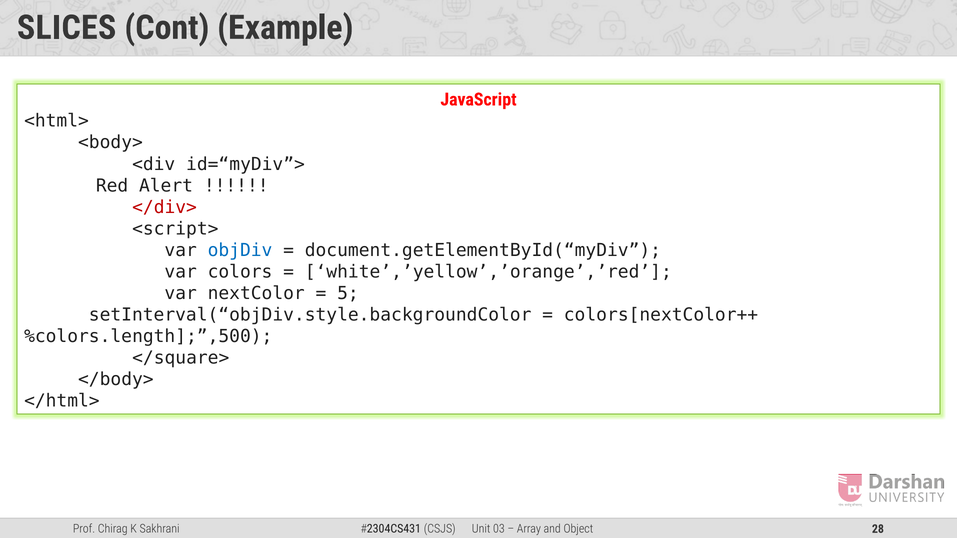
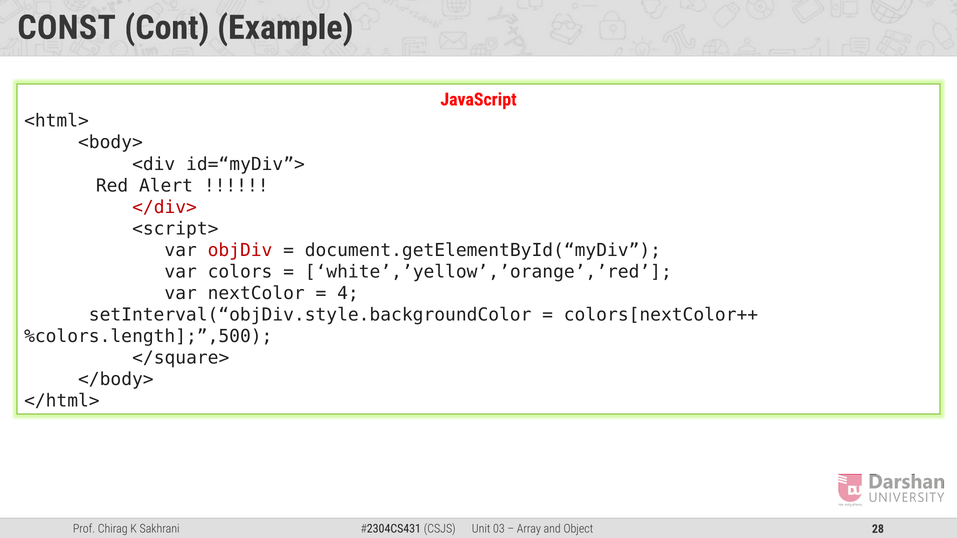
SLICES: SLICES -> CONST
objDiv colour: blue -> red
5: 5 -> 4
